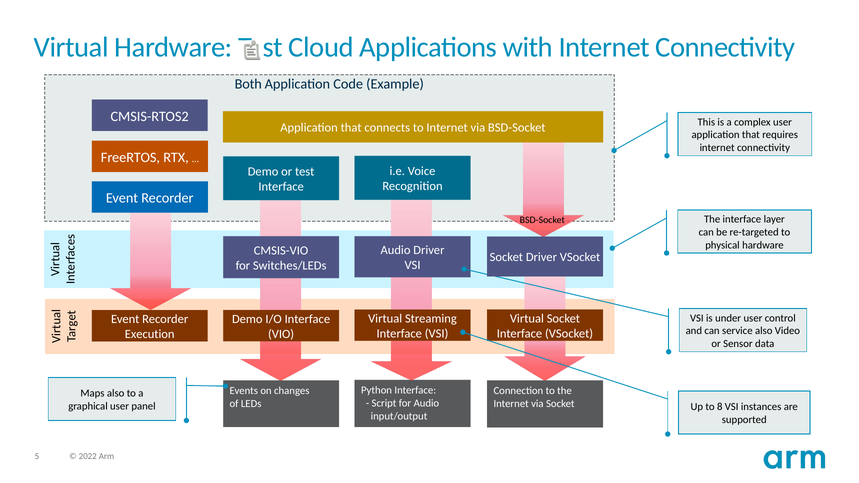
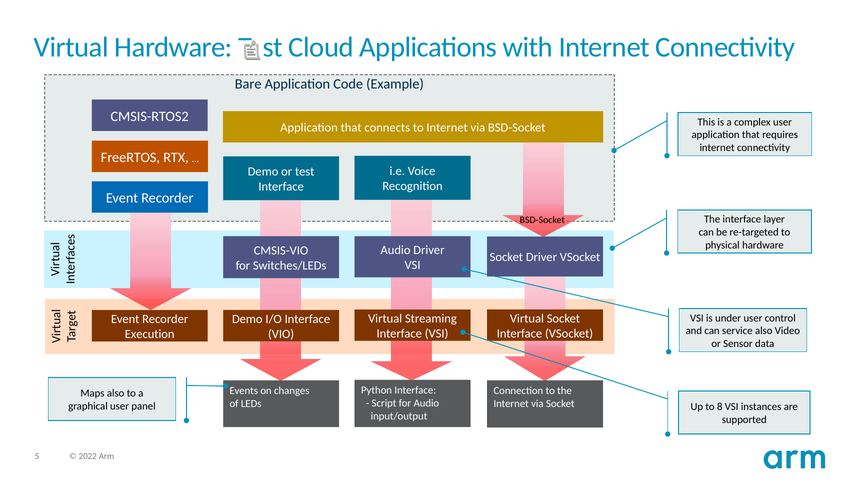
Both: Both -> Bare
